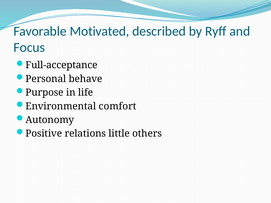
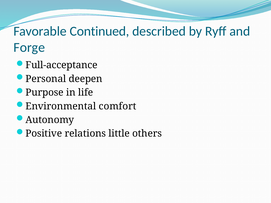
Motivated: Motivated -> Continued
Focus: Focus -> Forge
behave: behave -> deepen
